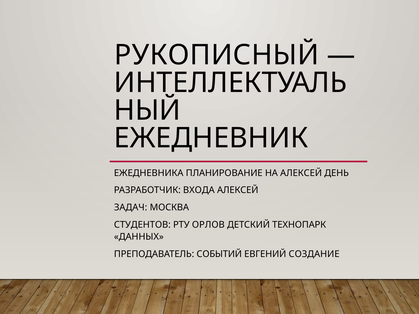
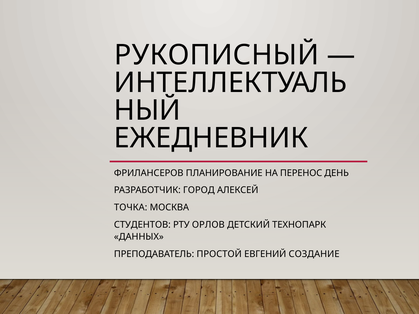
ЕЖЕДНЕВНИКА: ЕЖЕДНЕВНИКА -> ФРИЛАНСЕРОВ
НА АЛЕКСЕЙ: АЛЕКСЕЙ -> ПЕРЕНОС
ВХОДА: ВХОДА -> ГОРОД
ЗАДАЧ: ЗАДАЧ -> ТОЧКА
СОБЫТИЙ: СОБЫТИЙ -> ПРОСТОЙ
